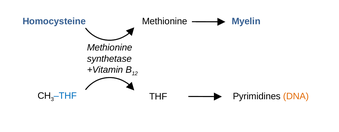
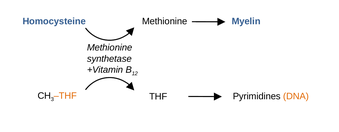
THF at (65, 96) colour: blue -> orange
